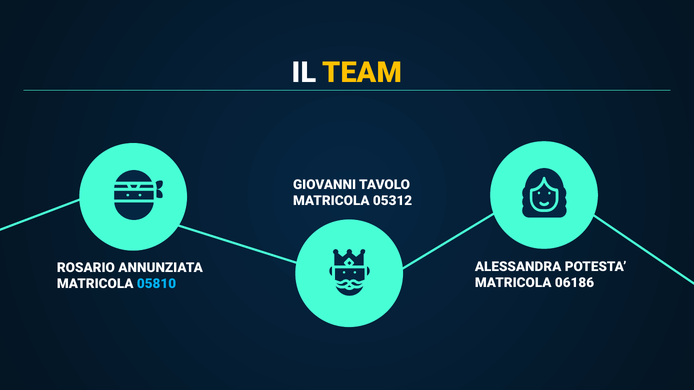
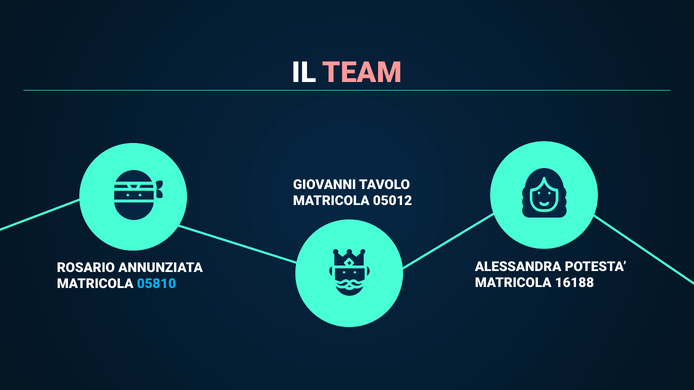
TEAM colour: yellow -> pink
05312: 05312 -> 05012
06186: 06186 -> 16188
